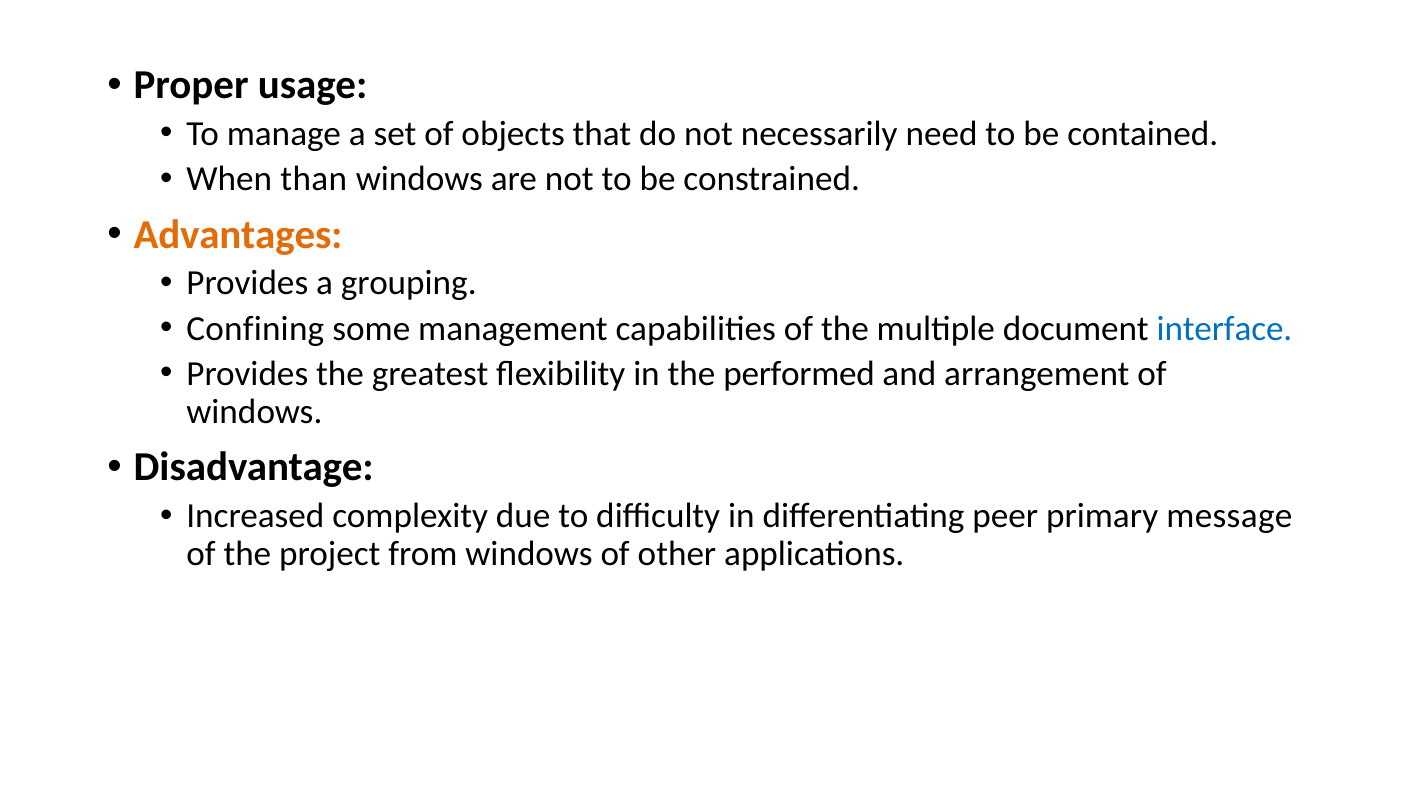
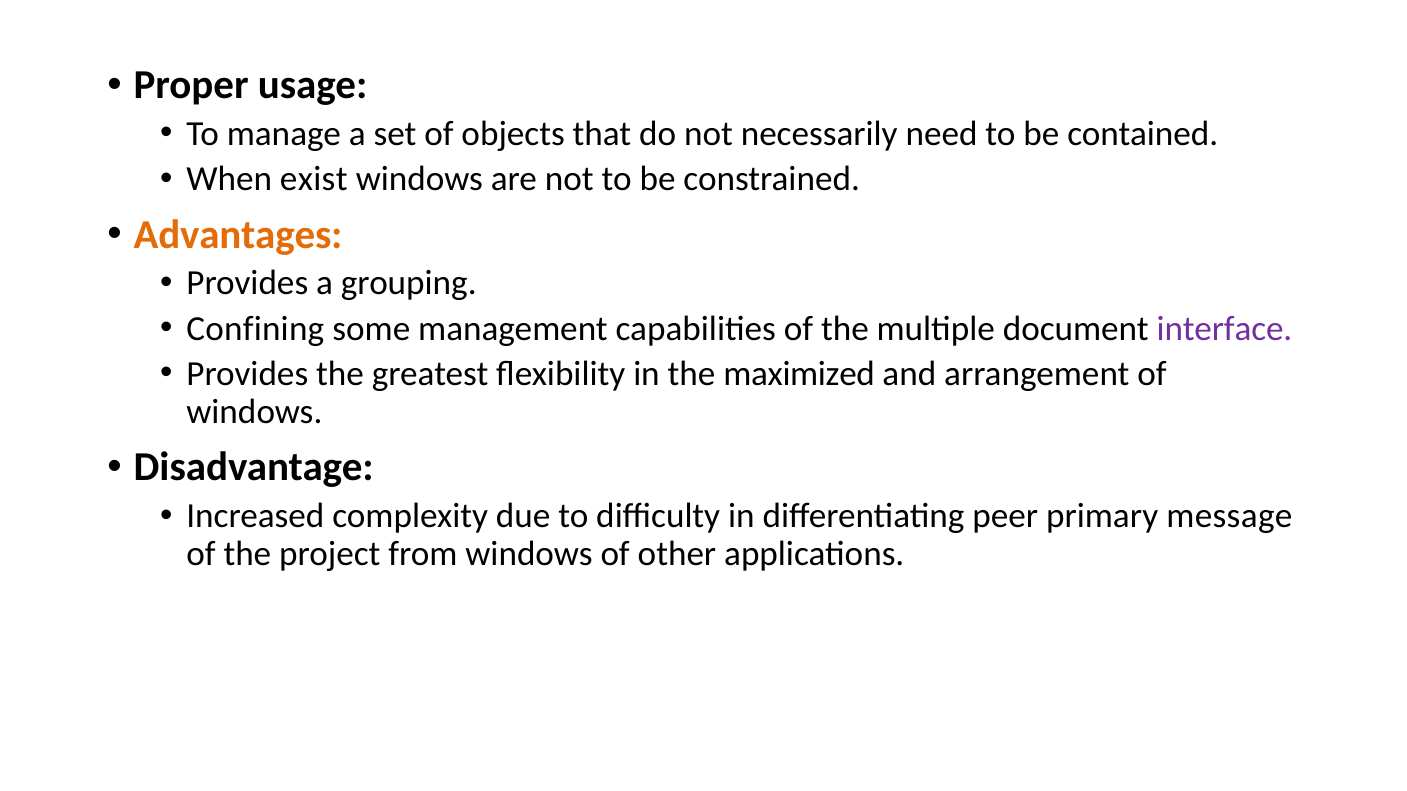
than: than -> exist
interface colour: blue -> purple
performed: performed -> maximized
